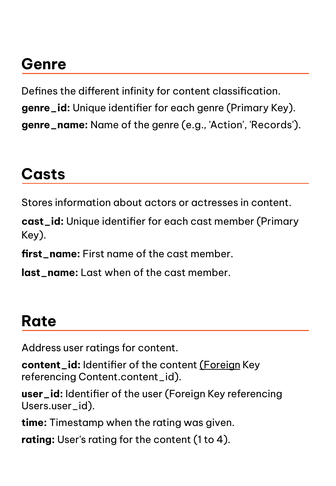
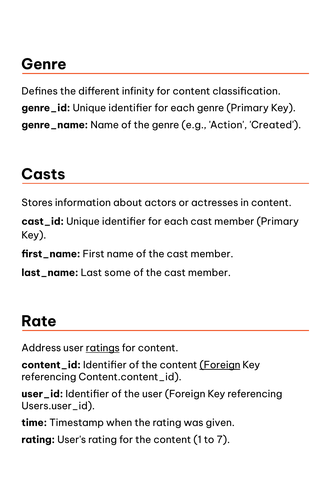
Records: Records -> Created
Last when: when -> some
ratings underline: none -> present
4: 4 -> 7
